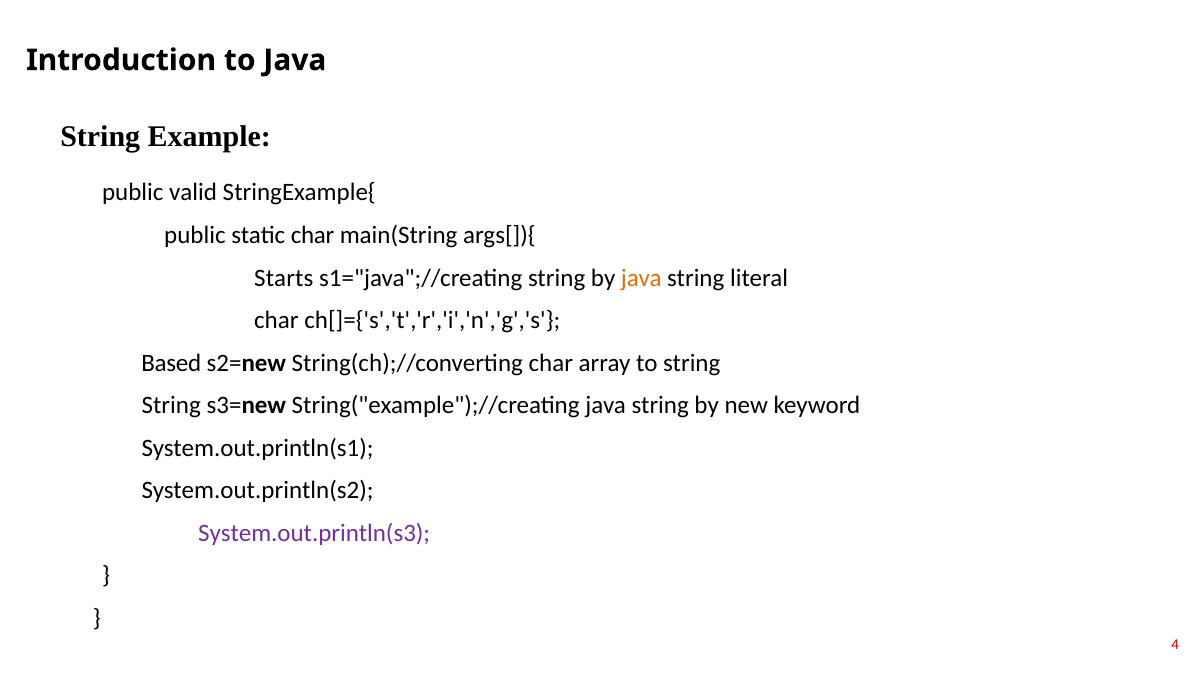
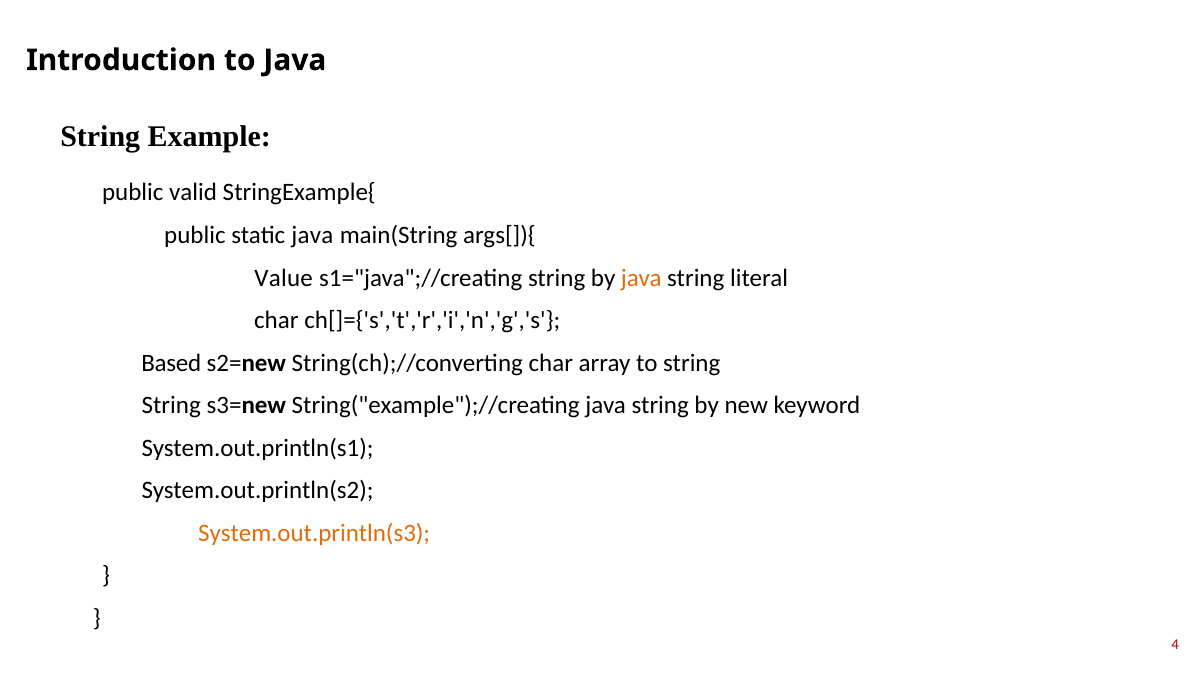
static char: char -> java
Starts: Starts -> Value
System.out.println(s3 colour: purple -> orange
